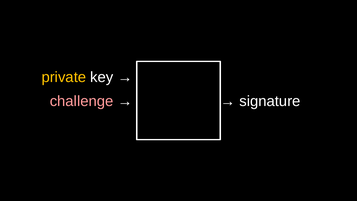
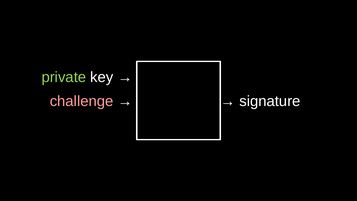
private colour: yellow -> light green
